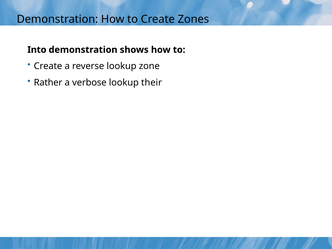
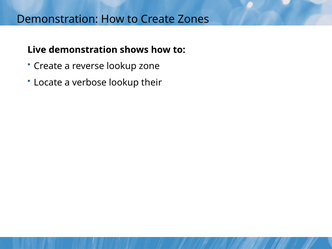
Into: Into -> Live
Rather: Rather -> Locate
